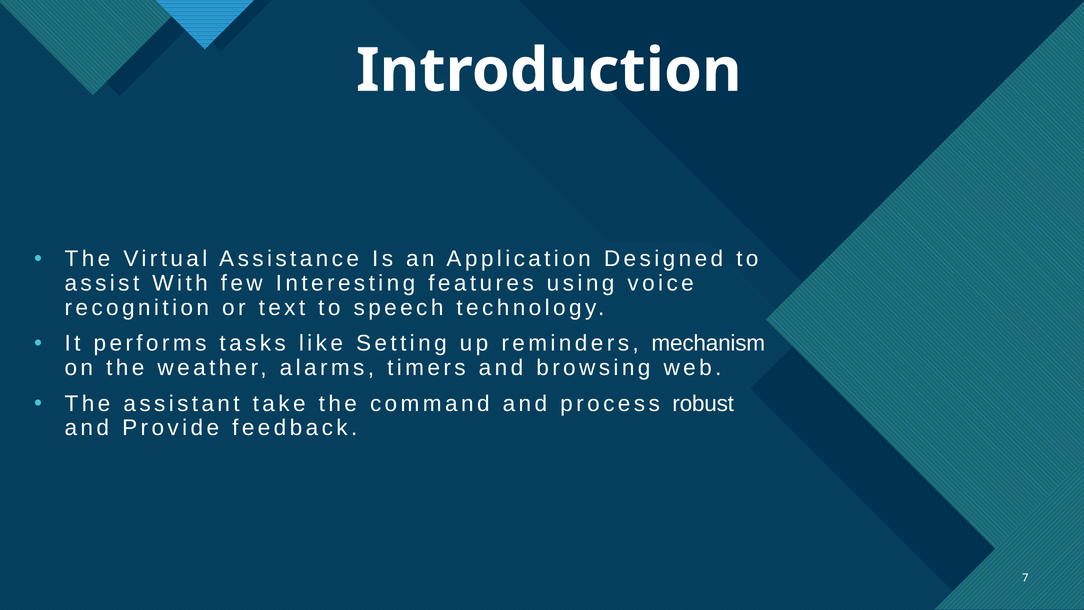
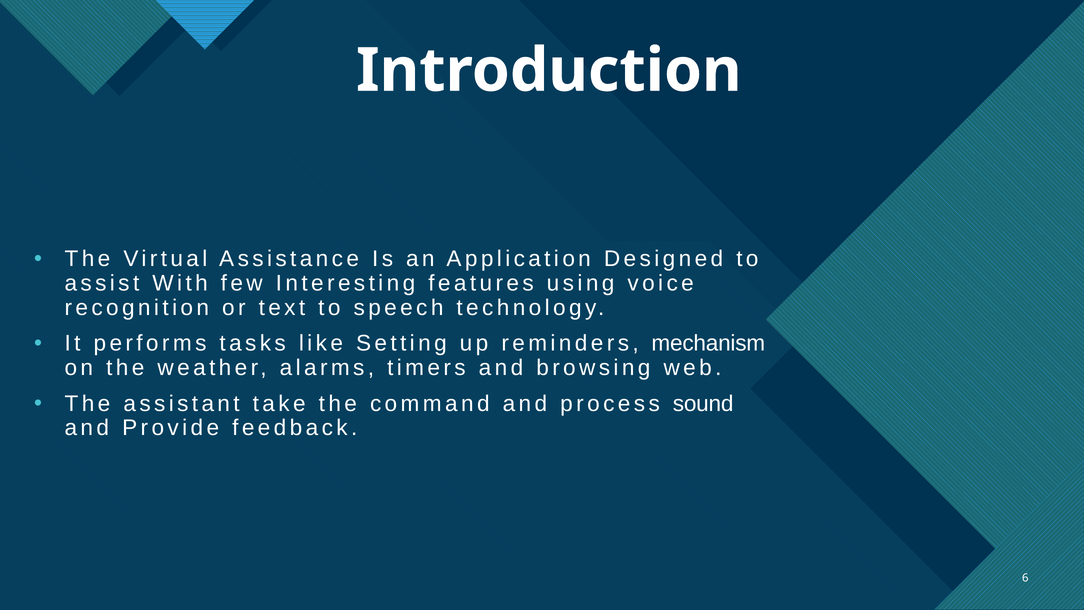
robust: robust -> sound
7: 7 -> 6
